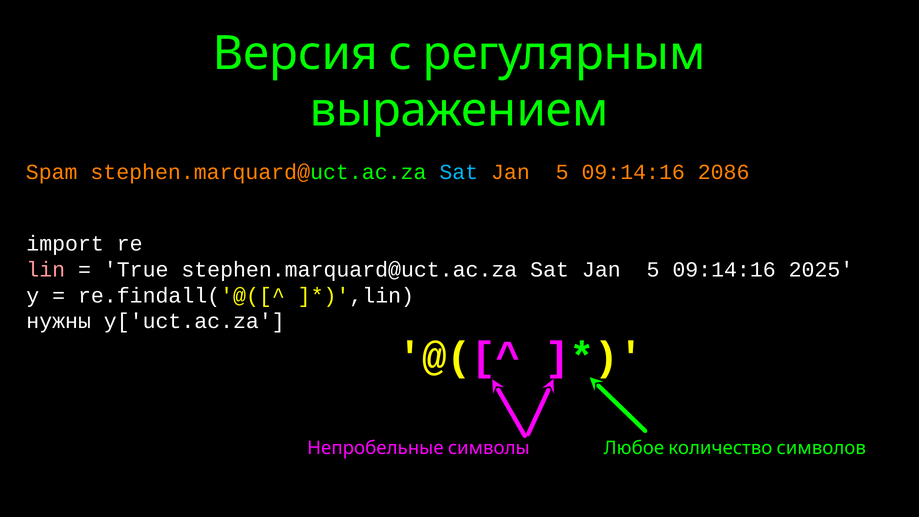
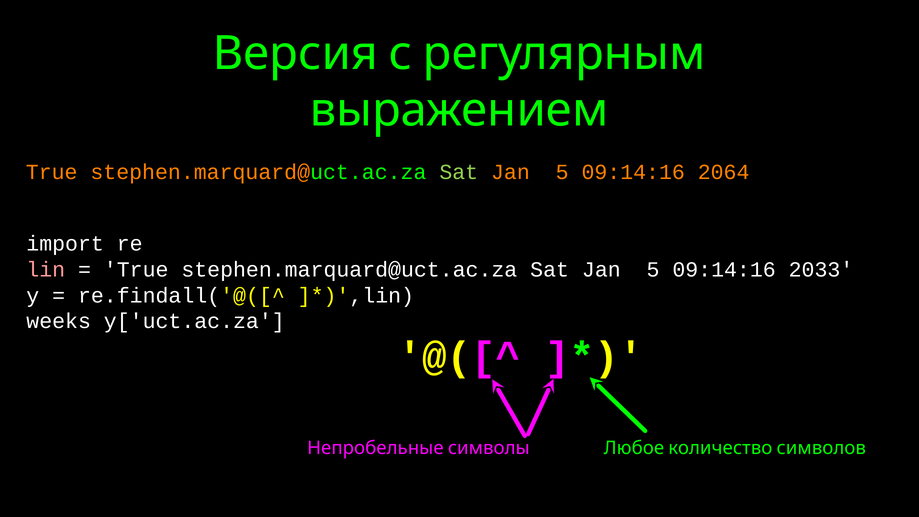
Spam at (52, 172): Spam -> True
Sat at (459, 172) colour: light blue -> light green
2086: 2086 -> 2064
2025: 2025 -> 2033
нужны: нужны -> weeks
